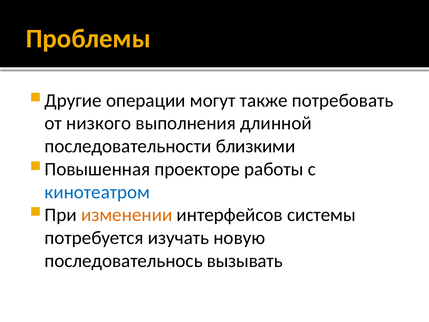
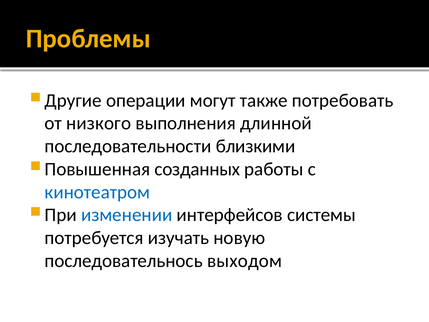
проекторе: проекторе -> созданных
изменении colour: orange -> blue
вызывать: вызывать -> выходом
